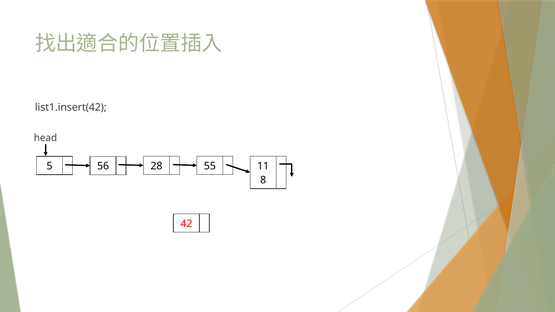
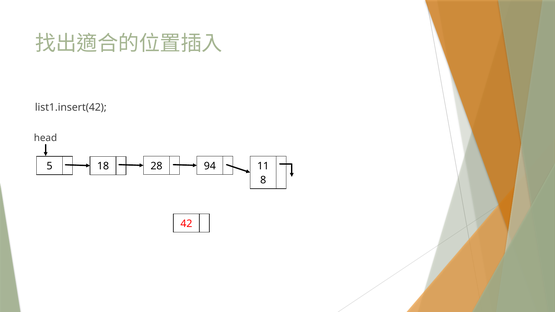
56: 56 -> 18
55: 55 -> 94
